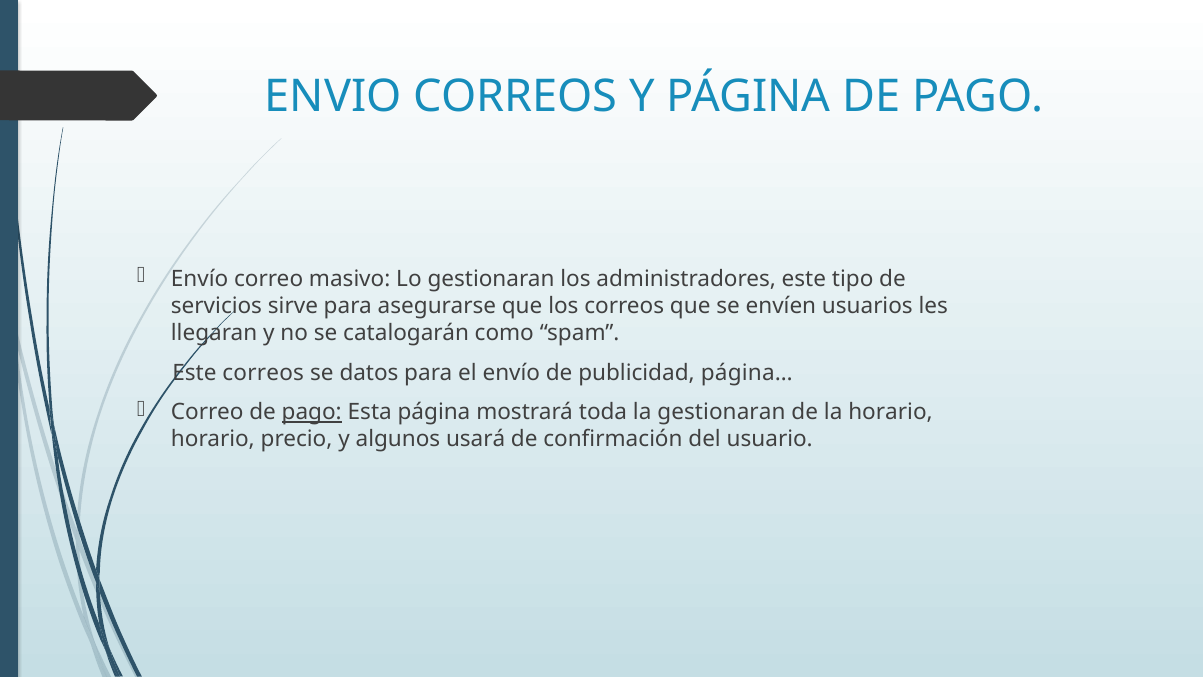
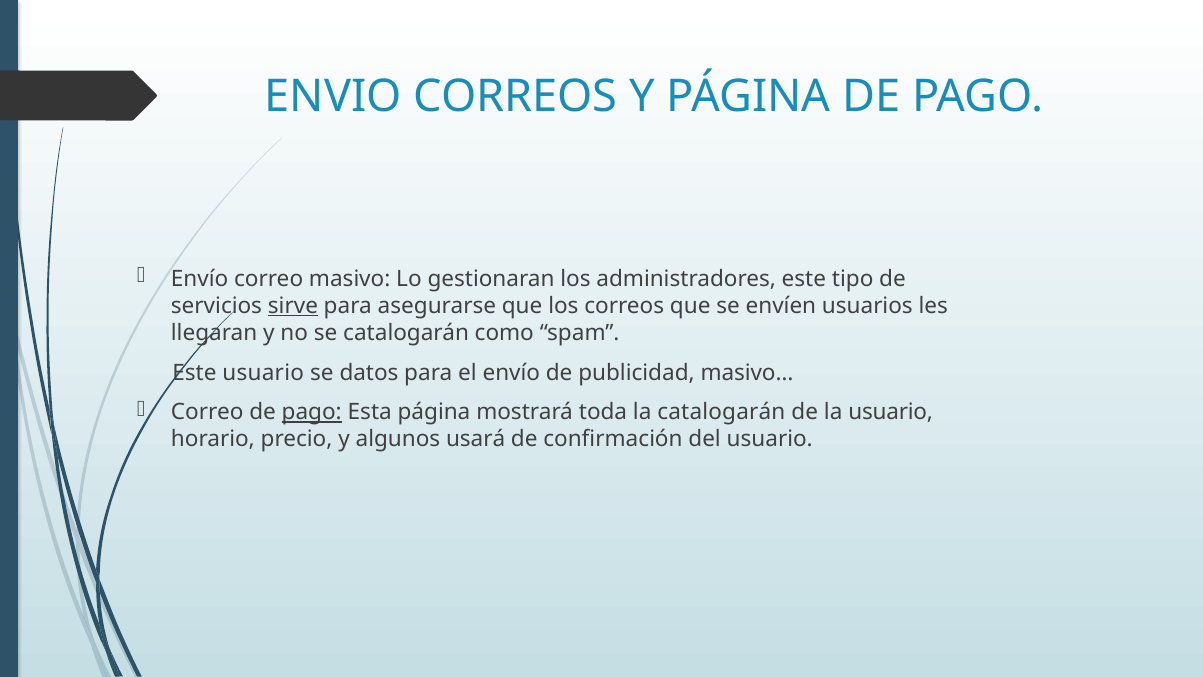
sirve underline: none -> present
Este correos: correos -> usuario
página…: página… -> masivo…
la gestionaran: gestionaran -> catalogarán
la horario: horario -> usuario
